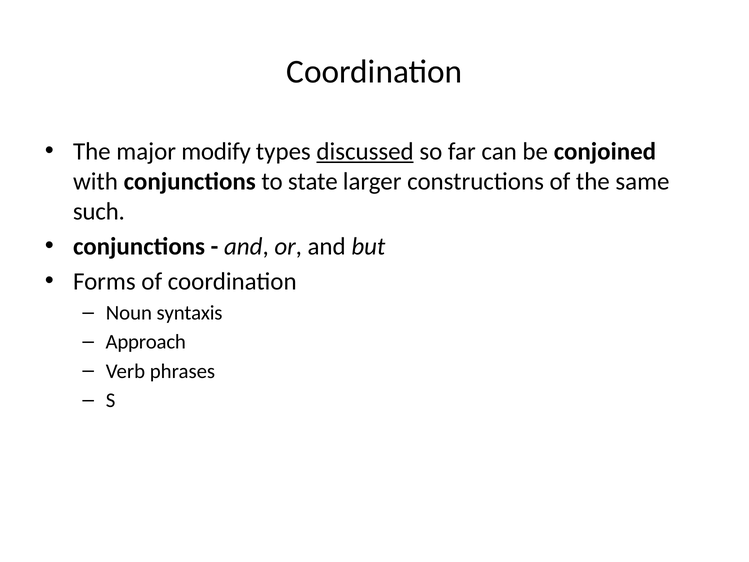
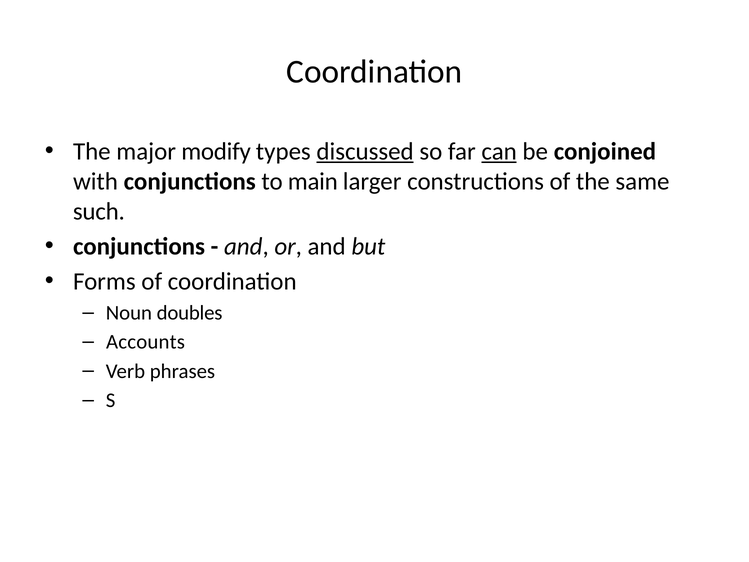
can underline: none -> present
state: state -> main
syntaxis: syntaxis -> doubles
Approach: Approach -> Accounts
